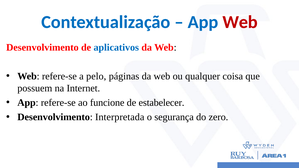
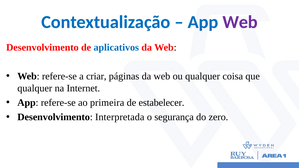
Web at (240, 22) colour: red -> purple
pelo: pelo -> criar
possuem at (35, 88): possuem -> qualquer
funcione: funcione -> primeira
